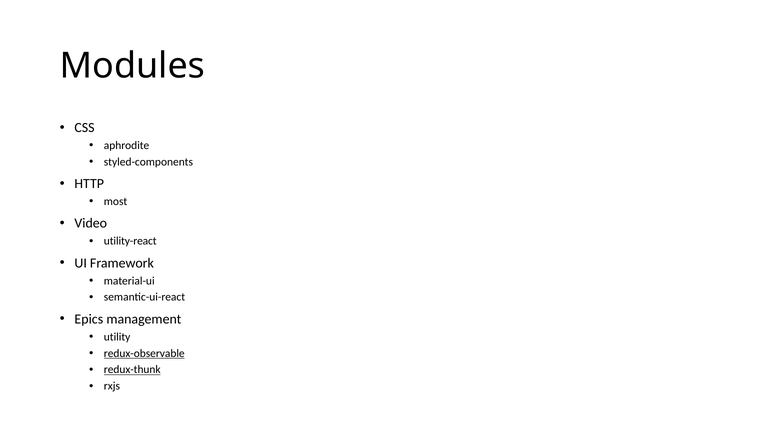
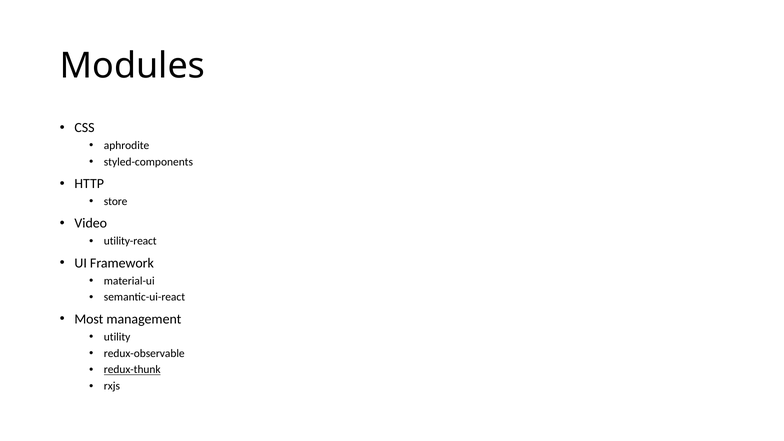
most: most -> store
Epics: Epics -> Most
redux-observable underline: present -> none
